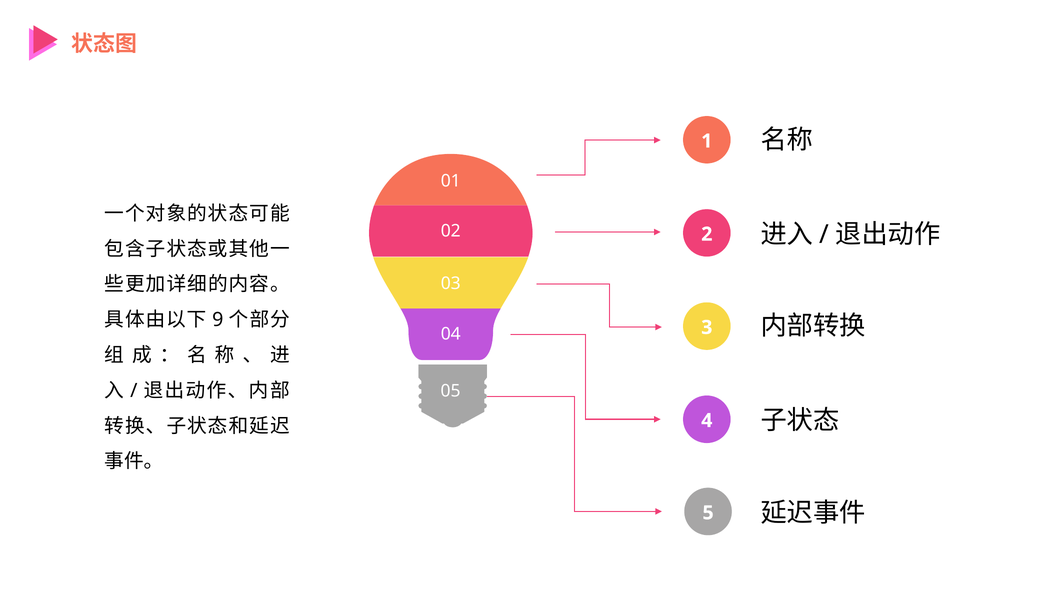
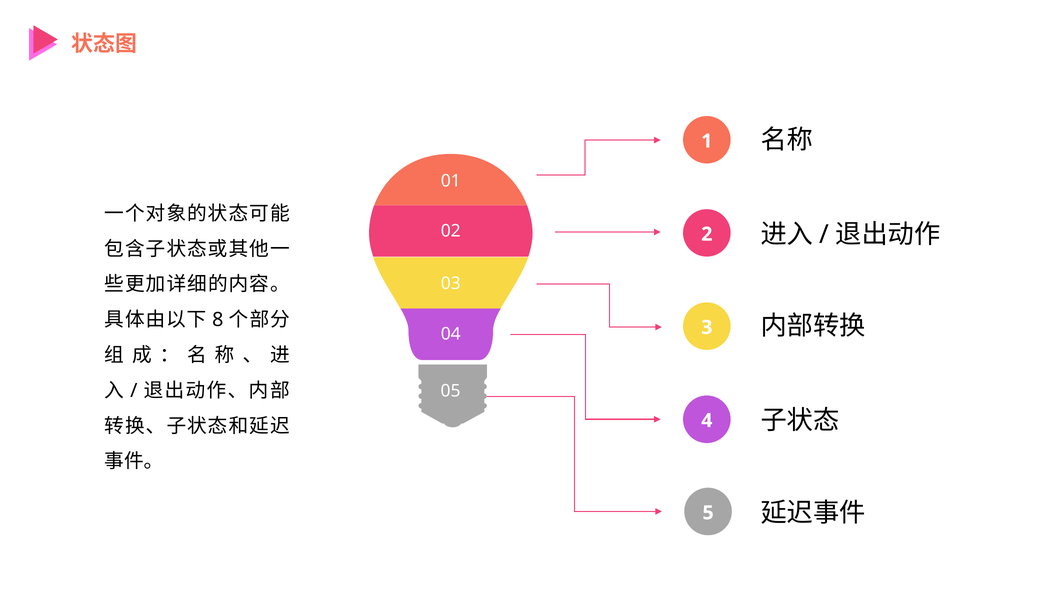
9: 9 -> 8
